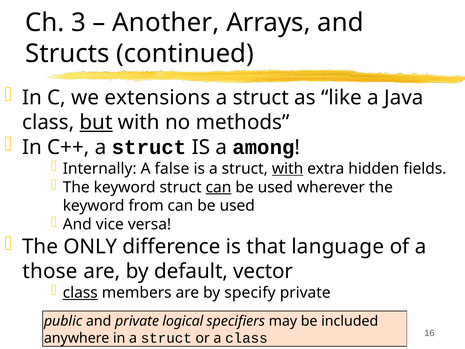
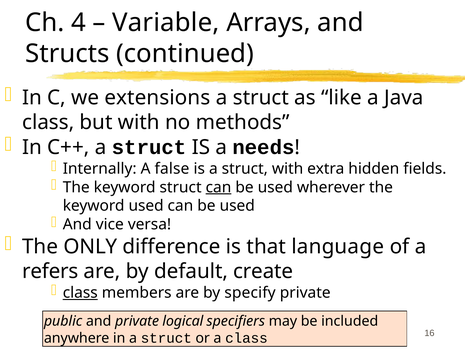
3: 3 -> 4
Another: Another -> Variable
but underline: present -> none
among: among -> needs
with at (288, 169) underline: present -> none
keyword from: from -> used
those: those -> refers
vector: vector -> create
